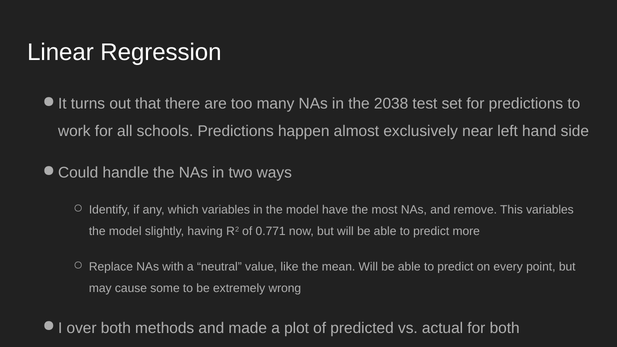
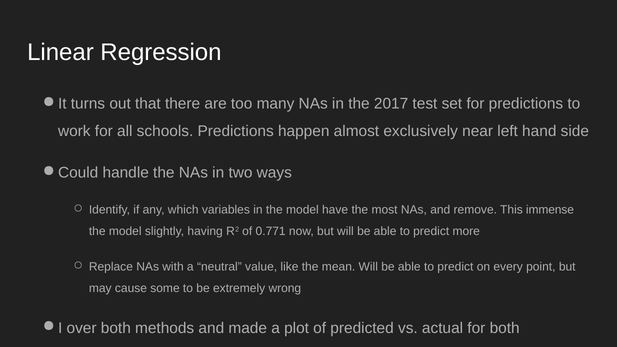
2038: 2038 -> 2017
This variables: variables -> immense
